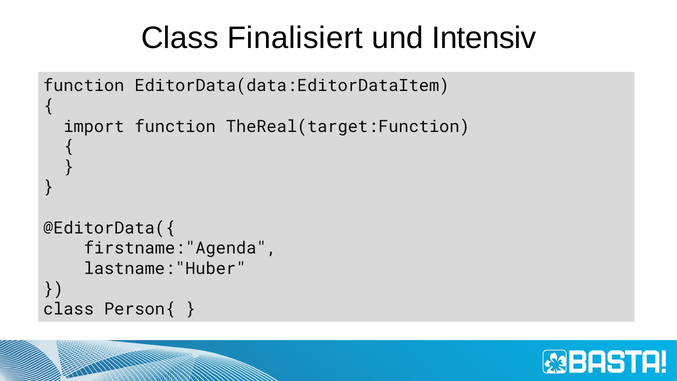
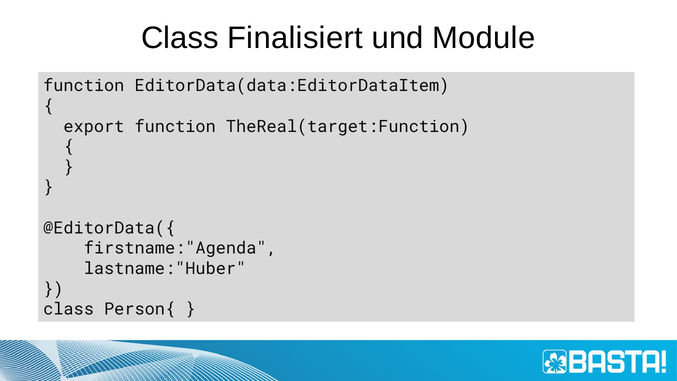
Intensiv: Intensiv -> Module
import: import -> export
